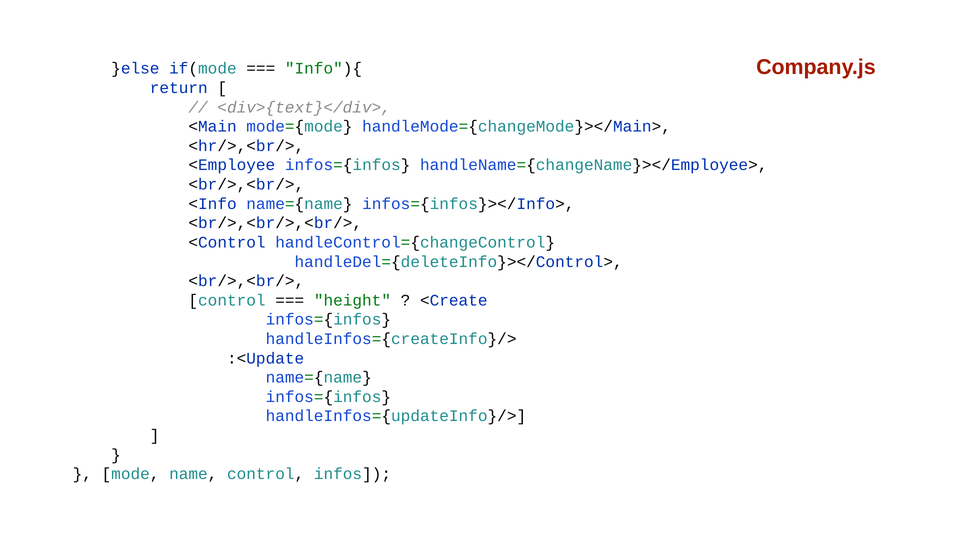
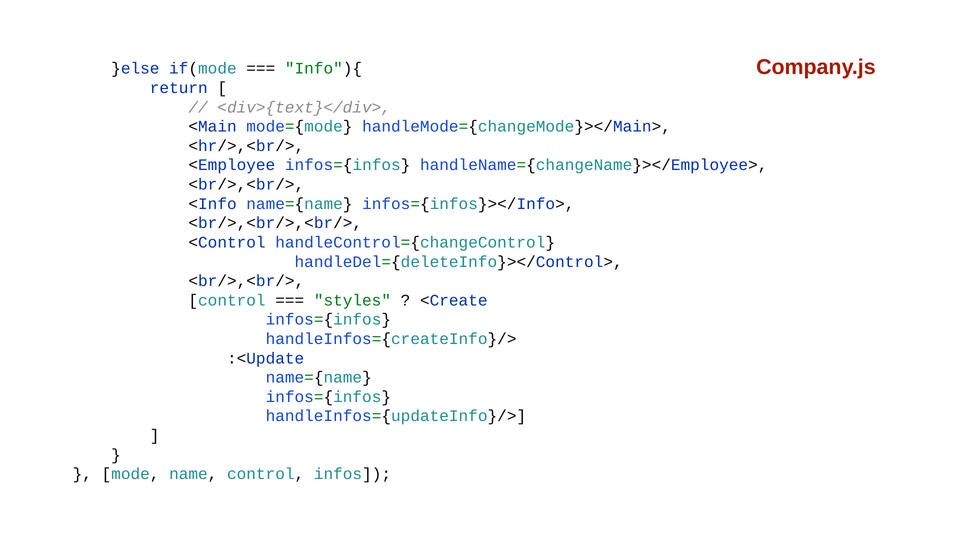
height: height -> styles
